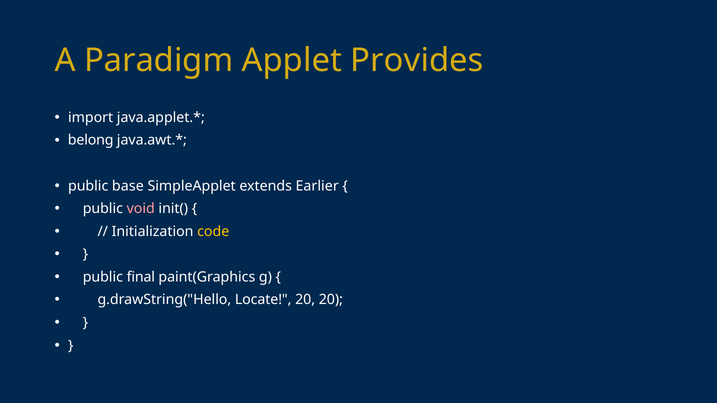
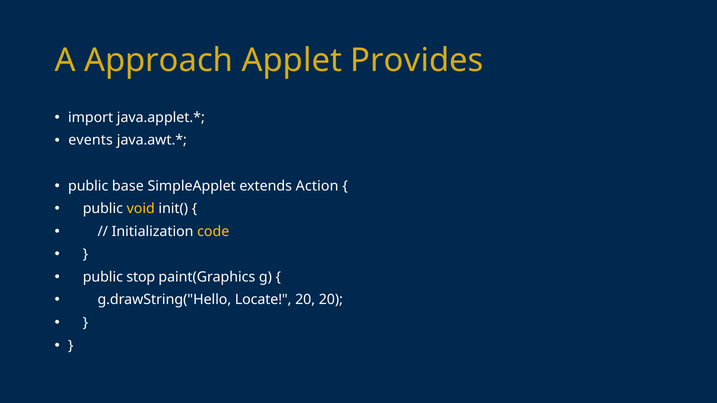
Paradigm: Paradigm -> Approach
belong: belong -> events
Earlier: Earlier -> Action
void colour: pink -> yellow
final: final -> stop
